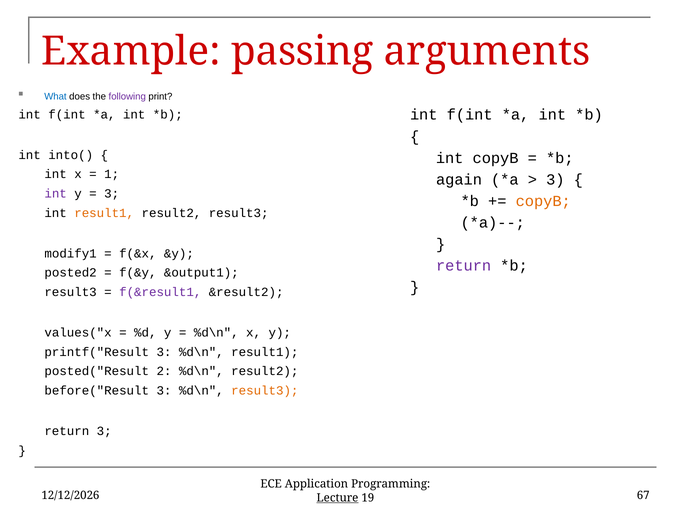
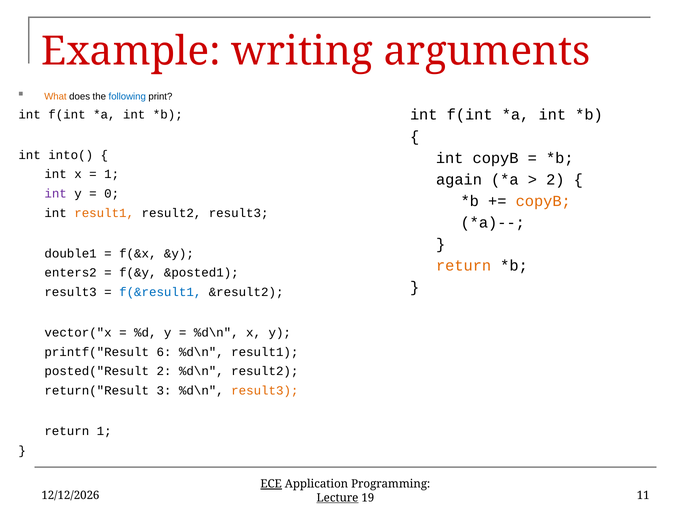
passing: passing -> writing
What colour: blue -> orange
following colour: purple -> blue
3 at (555, 179): 3 -> 2
3 at (112, 193): 3 -> 0
modify1: modify1 -> double1
return at (464, 265) colour: purple -> orange
posted2: posted2 -> enters2
&output1: &output1 -> &posted1
f(&result1 colour: purple -> blue
values("x: values("x -> vector("x
printf("Result 3: 3 -> 6
before("Result: before("Result -> return("Result
return 3: 3 -> 1
ECE underline: none -> present
67: 67 -> 11
